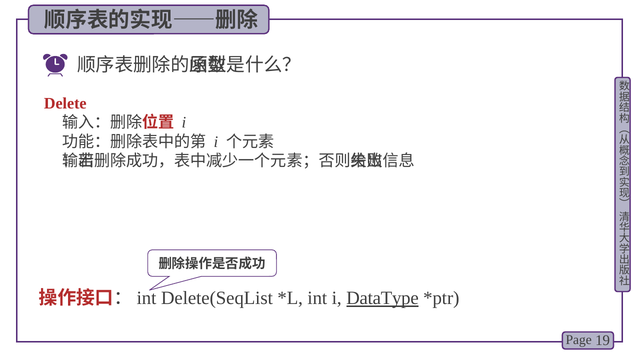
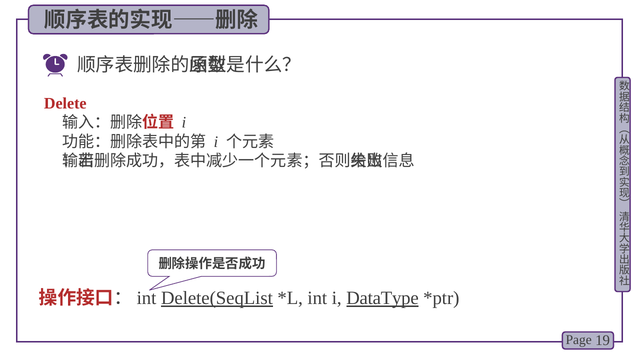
Delete(SeqList underline: none -> present
